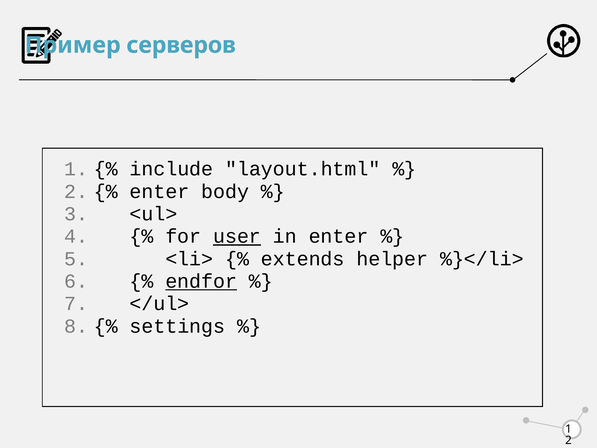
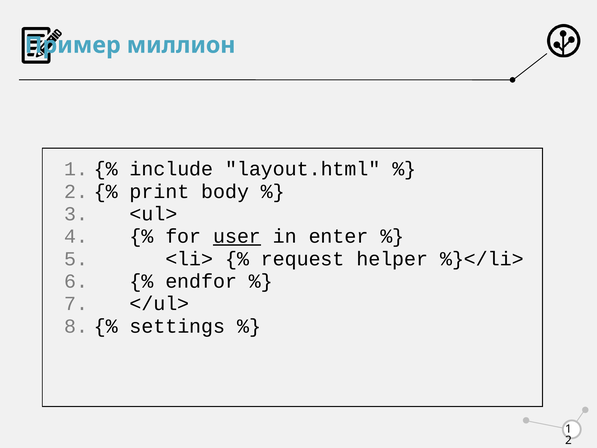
серверов: серверов -> миллион
enter at (159, 191): enter -> print
extends: extends -> request
endfor underline: present -> none
